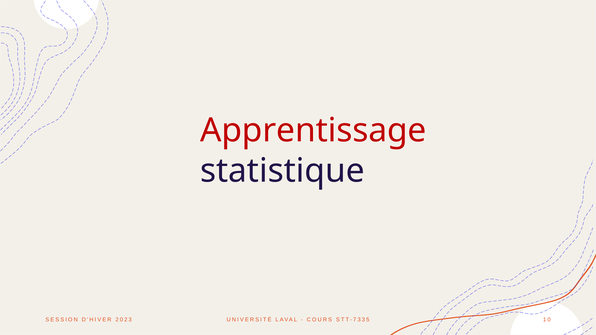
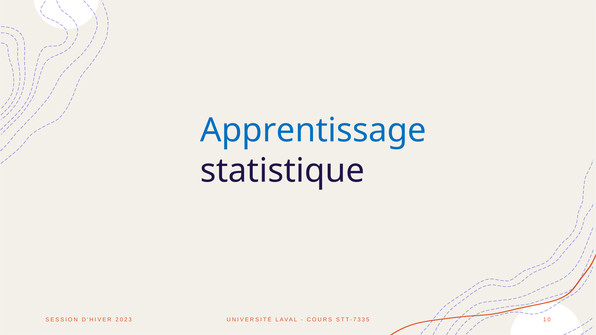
Apprentissage colour: red -> blue
